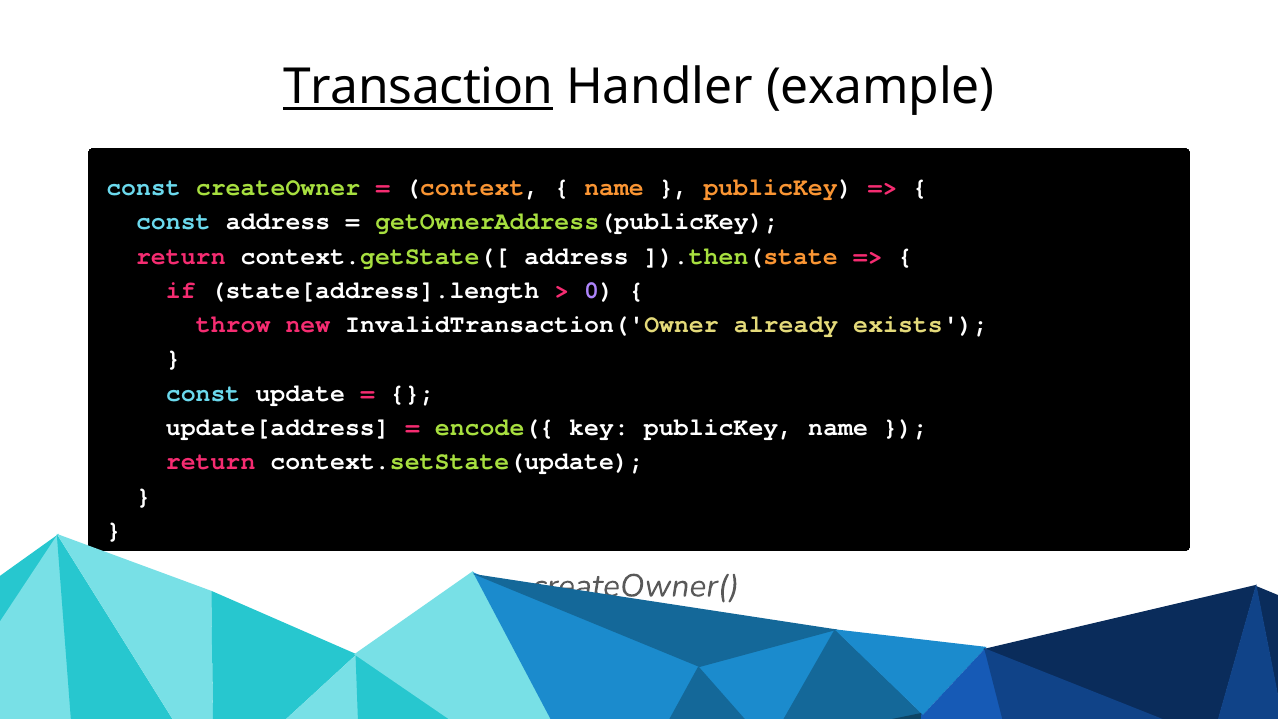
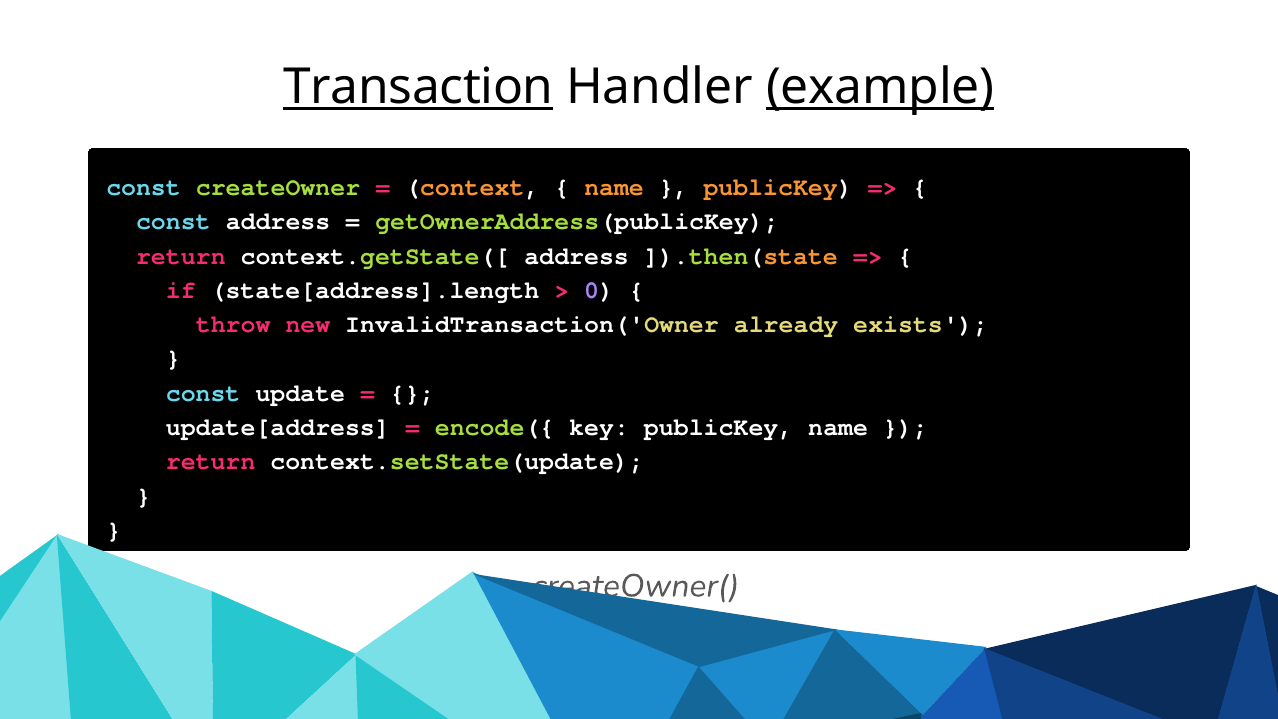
example underline: none -> present
